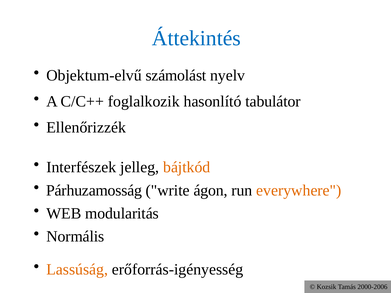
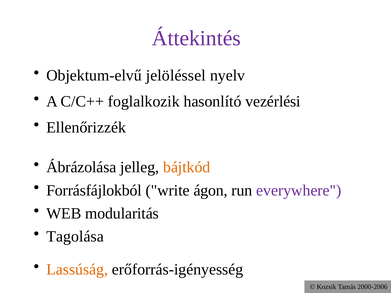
Áttekintés colour: blue -> purple
számolást: számolást -> jelöléssel
tabulátor: tabulátor -> vezérlési
Interfészek: Interfészek -> Ábrázolása
Párhuzamosság: Párhuzamosság -> Forrásfájlokból
everywhere colour: orange -> purple
Normális: Normális -> Tagolása
